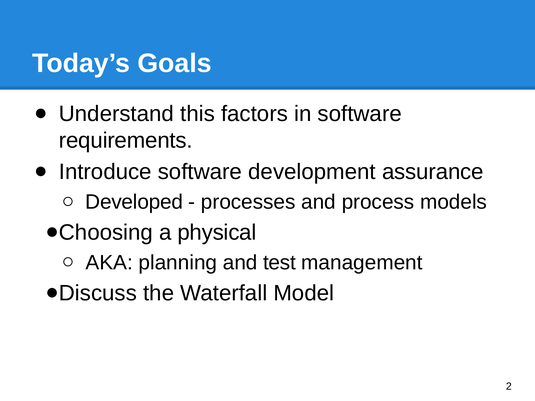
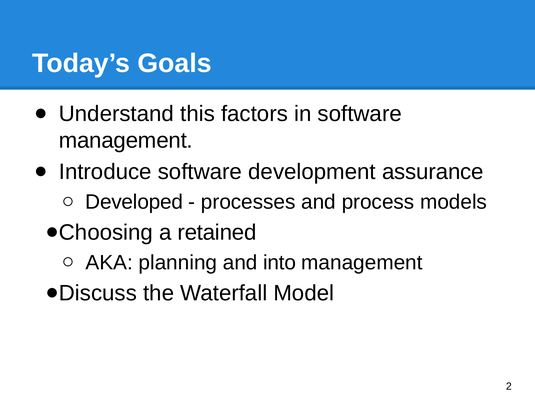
requirements at (126, 141): requirements -> management
physical: physical -> retained
test: test -> into
